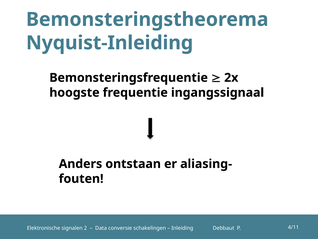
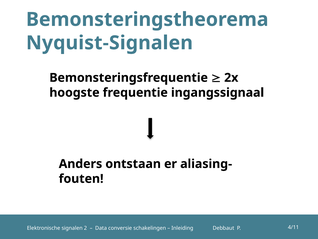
Nyquist-Inleiding: Nyquist-Inleiding -> Nyquist-Signalen
